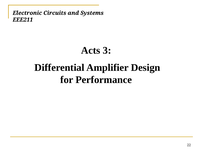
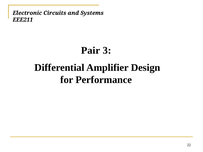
Acts: Acts -> Pair
